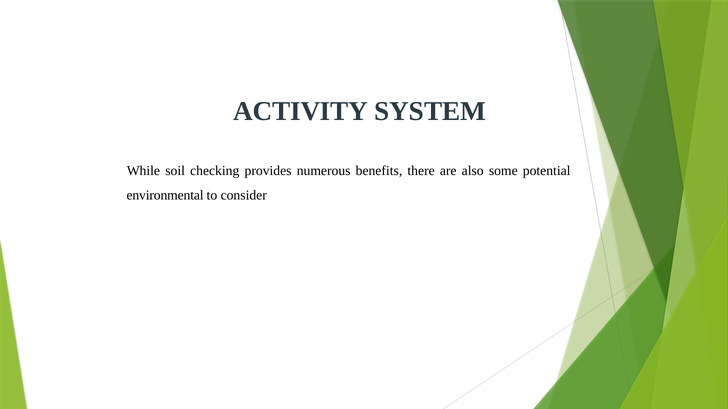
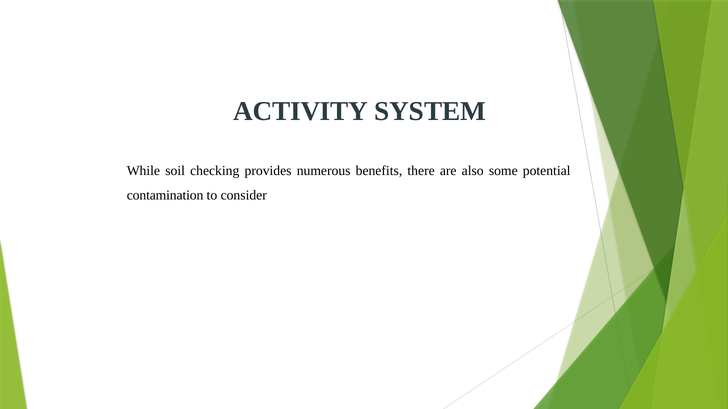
environmental: environmental -> contamination
